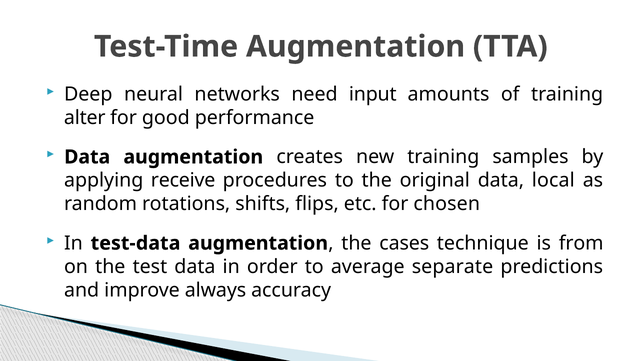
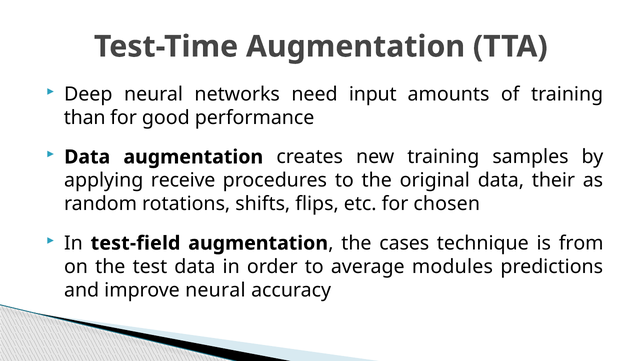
alter: alter -> than
local: local -> their
test-data: test-data -> test-field
separate: separate -> modules
improve always: always -> neural
